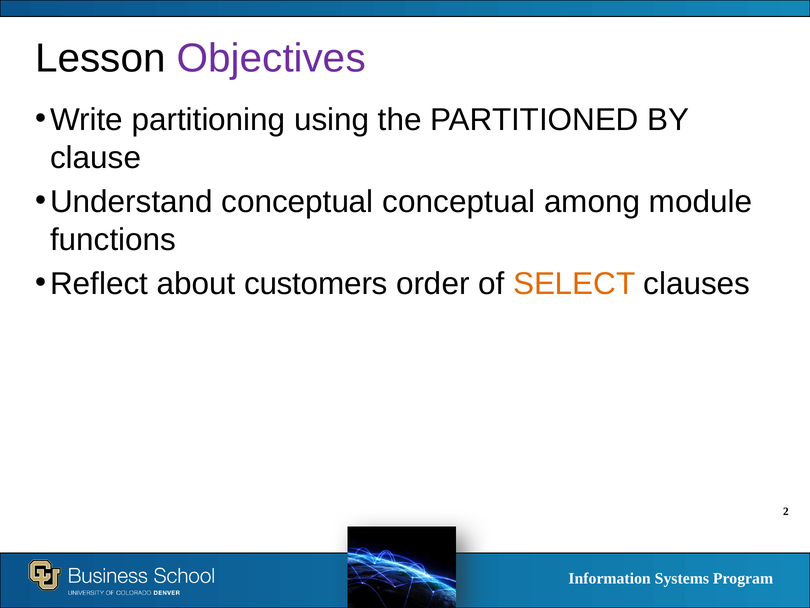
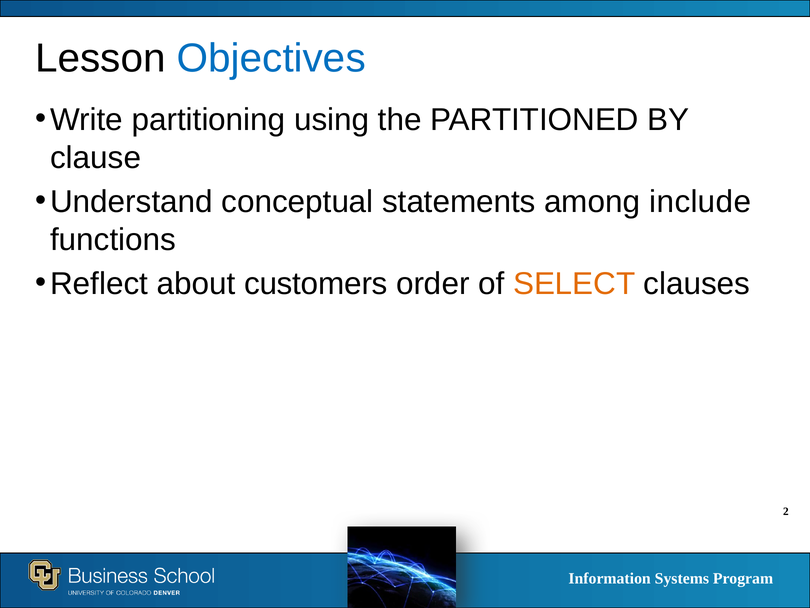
Objectives colour: purple -> blue
conceptual conceptual: conceptual -> statements
module: module -> include
